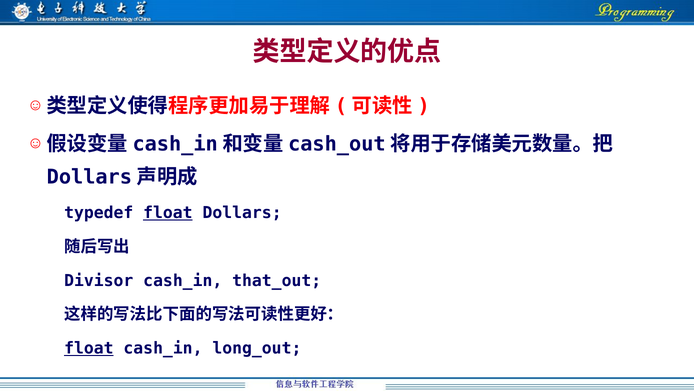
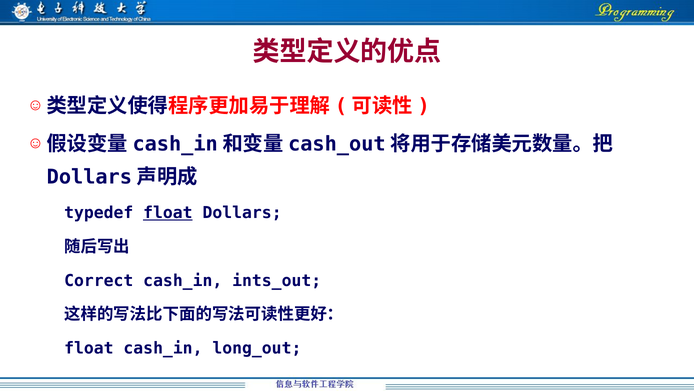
Divisor: Divisor -> Correct
that_out: that_out -> ints_out
float at (89, 348) underline: present -> none
